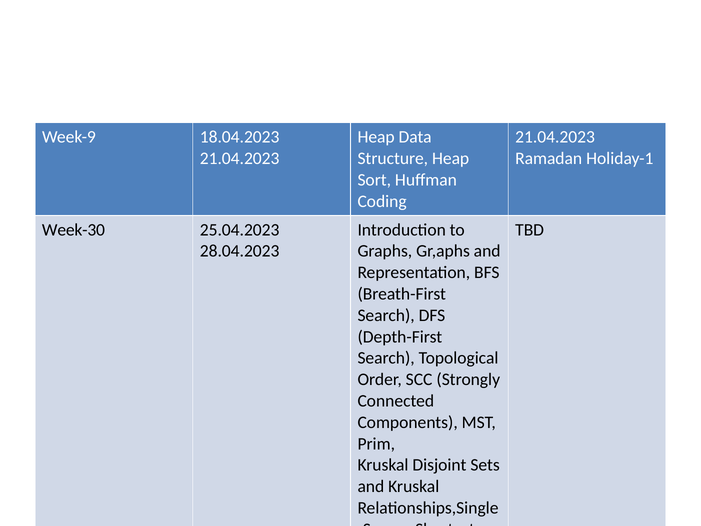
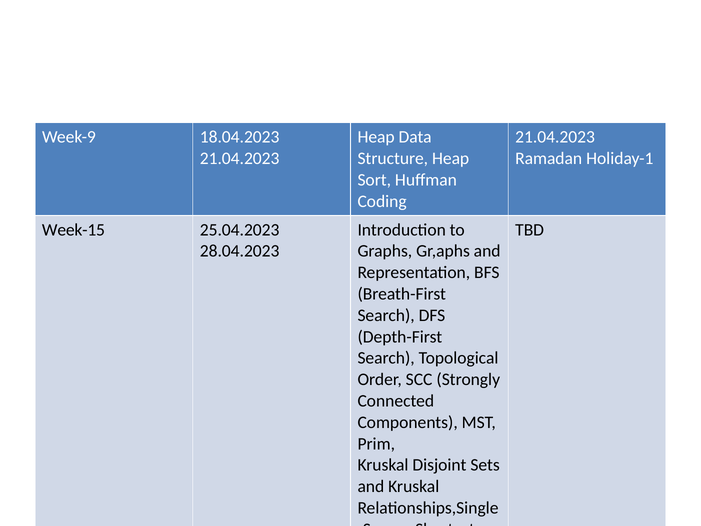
Week-30: Week-30 -> Week-15
